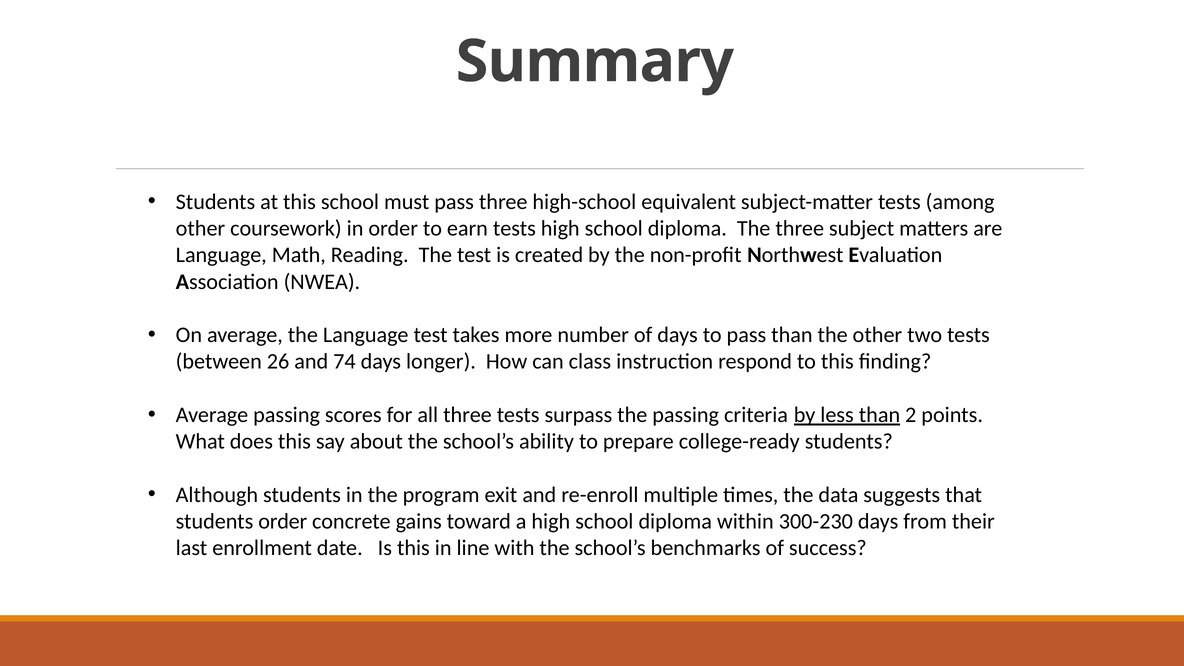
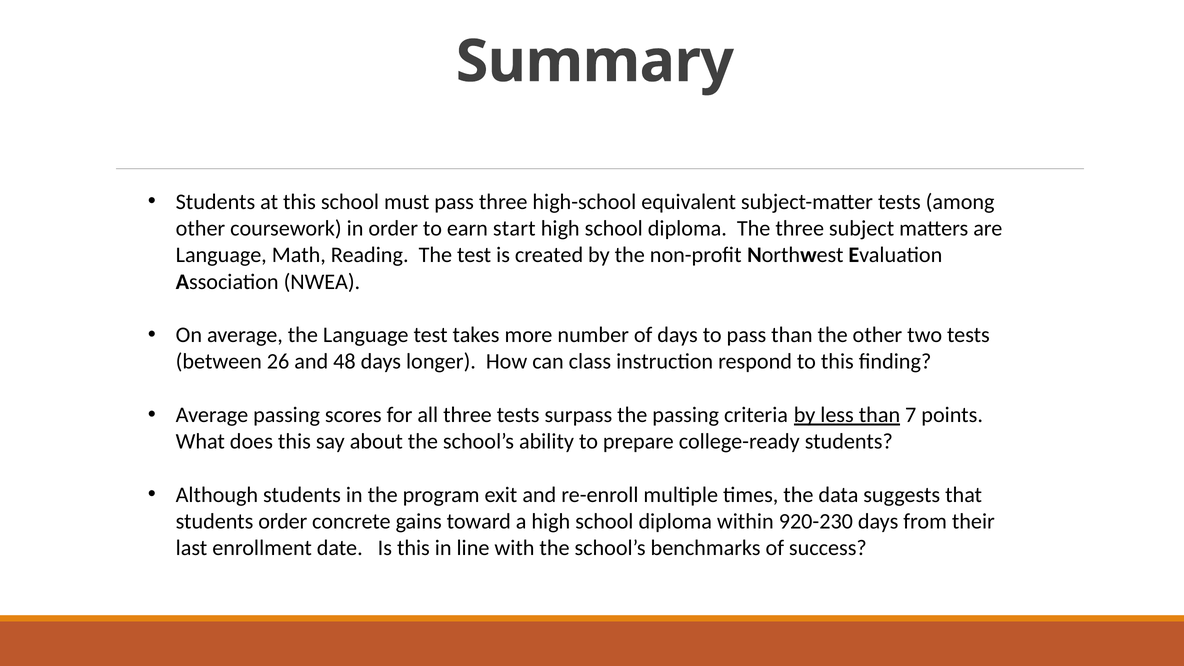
earn tests: tests -> start
74: 74 -> 48
2: 2 -> 7
300-230: 300-230 -> 920-230
